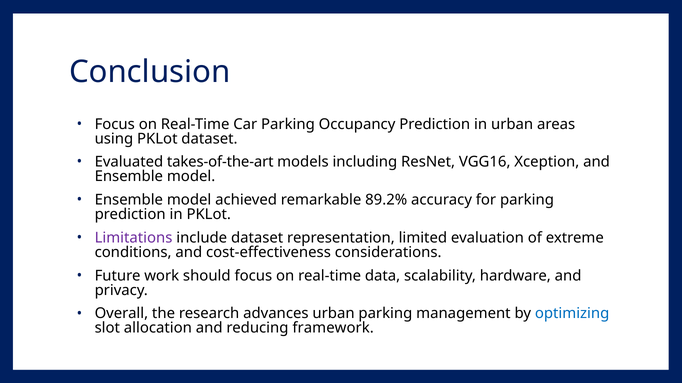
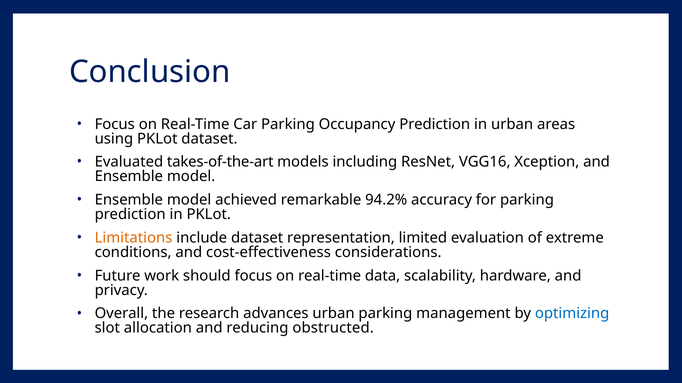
89.2%: 89.2% -> 94.2%
Limitations colour: purple -> orange
framework: framework -> obstructed
